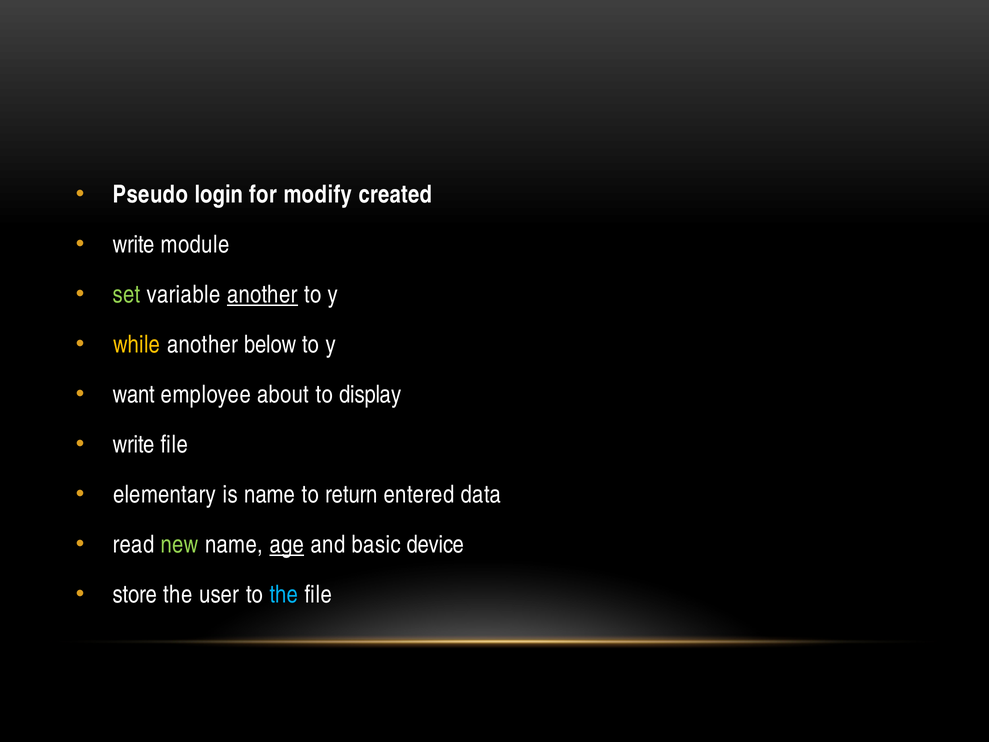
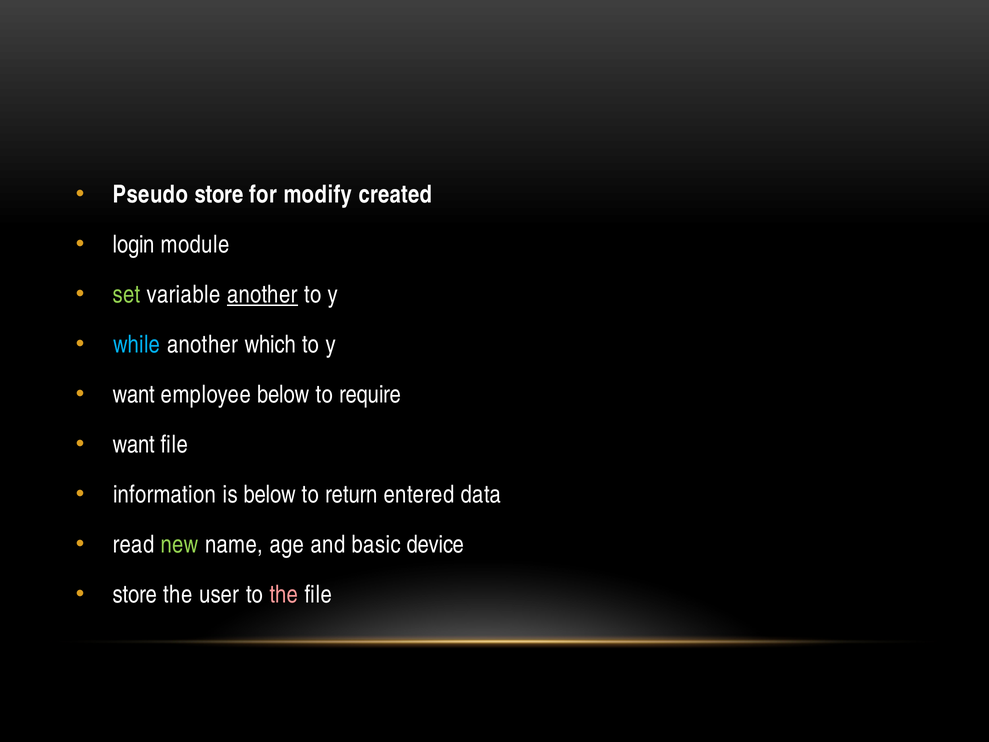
Pseudo login: login -> store
write at (134, 245): write -> login
while colour: yellow -> light blue
below: below -> which
employee about: about -> below
display: display -> require
write at (134, 445): write -> want
elementary: elementary -> information
is name: name -> below
age underline: present -> none
the at (284, 595) colour: light blue -> pink
